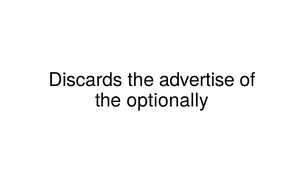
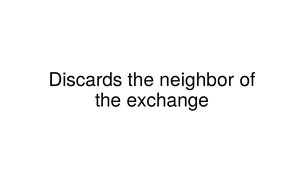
advertise: advertise -> neighbor
optionally: optionally -> exchange
